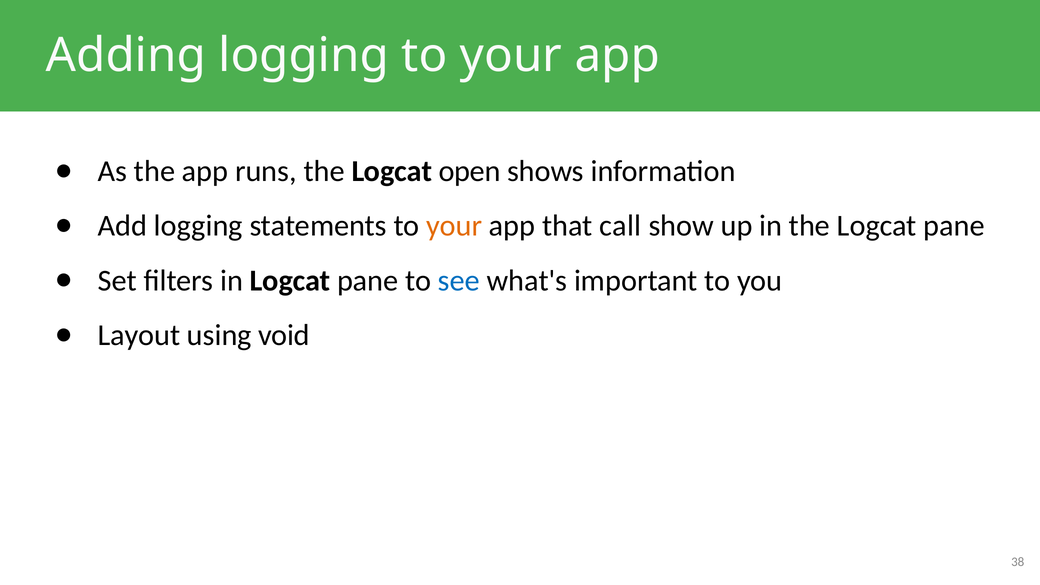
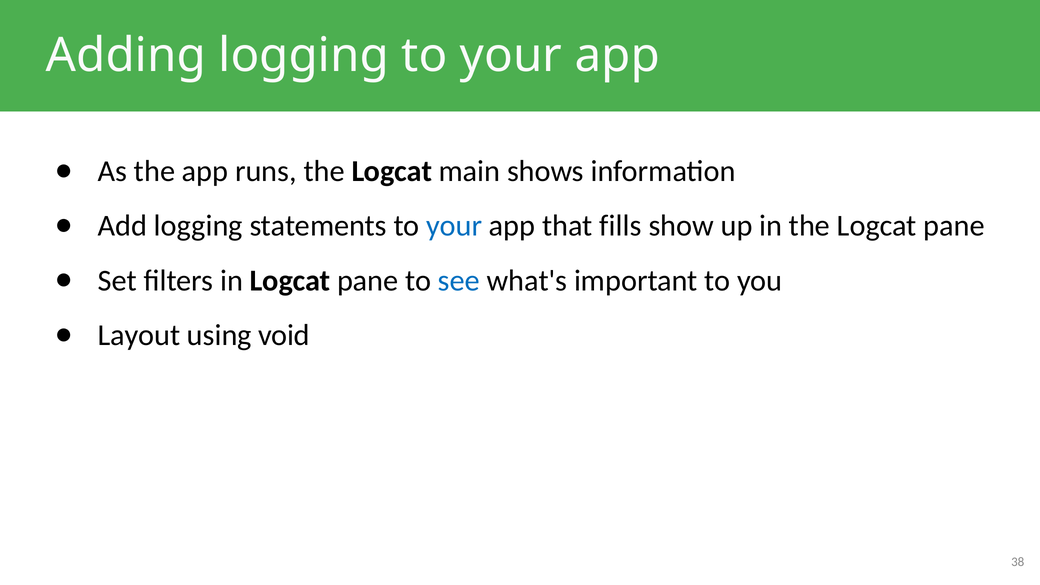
open: open -> main
your at (454, 226) colour: orange -> blue
call: call -> fills
